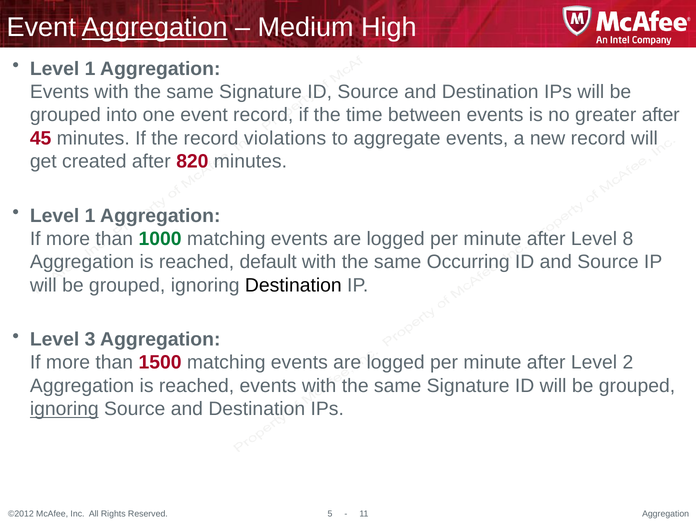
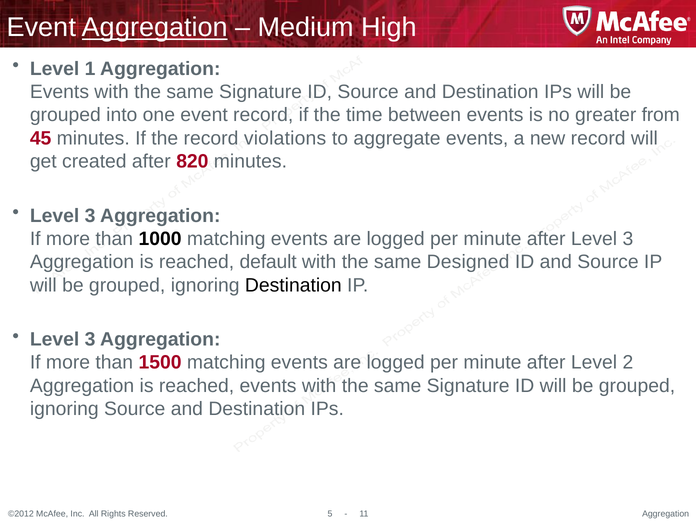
greater after: after -> from
1 at (90, 216): 1 -> 3
1000 colour: green -> black
after Level 8: 8 -> 3
Occurring: Occurring -> Designed
ignoring at (64, 409) underline: present -> none
